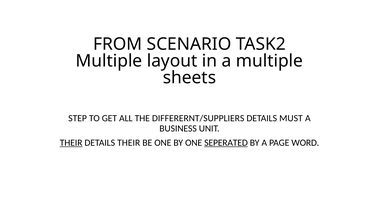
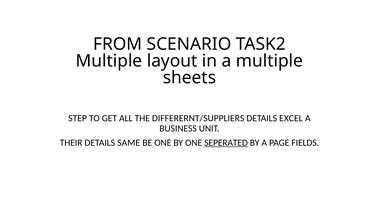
MUST: MUST -> EXCEL
THEIR at (71, 143) underline: present -> none
DETAILS THEIR: THEIR -> SAME
WORD: WORD -> FIELDS
